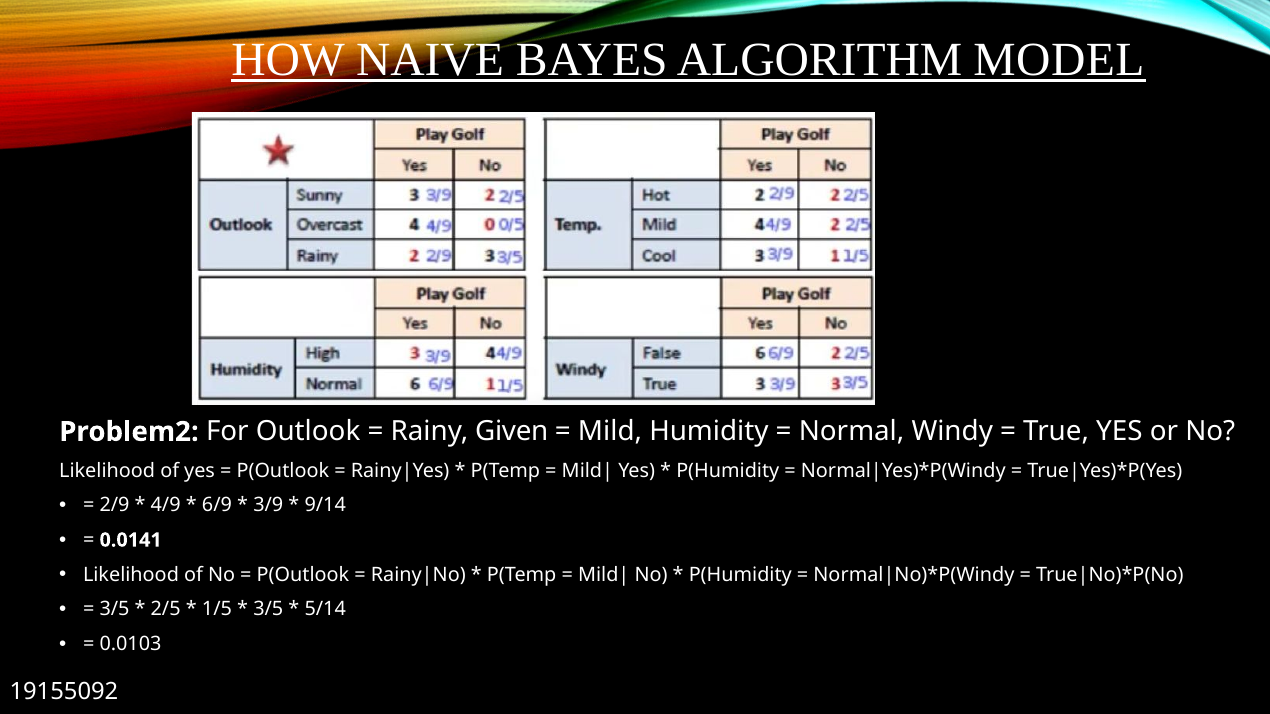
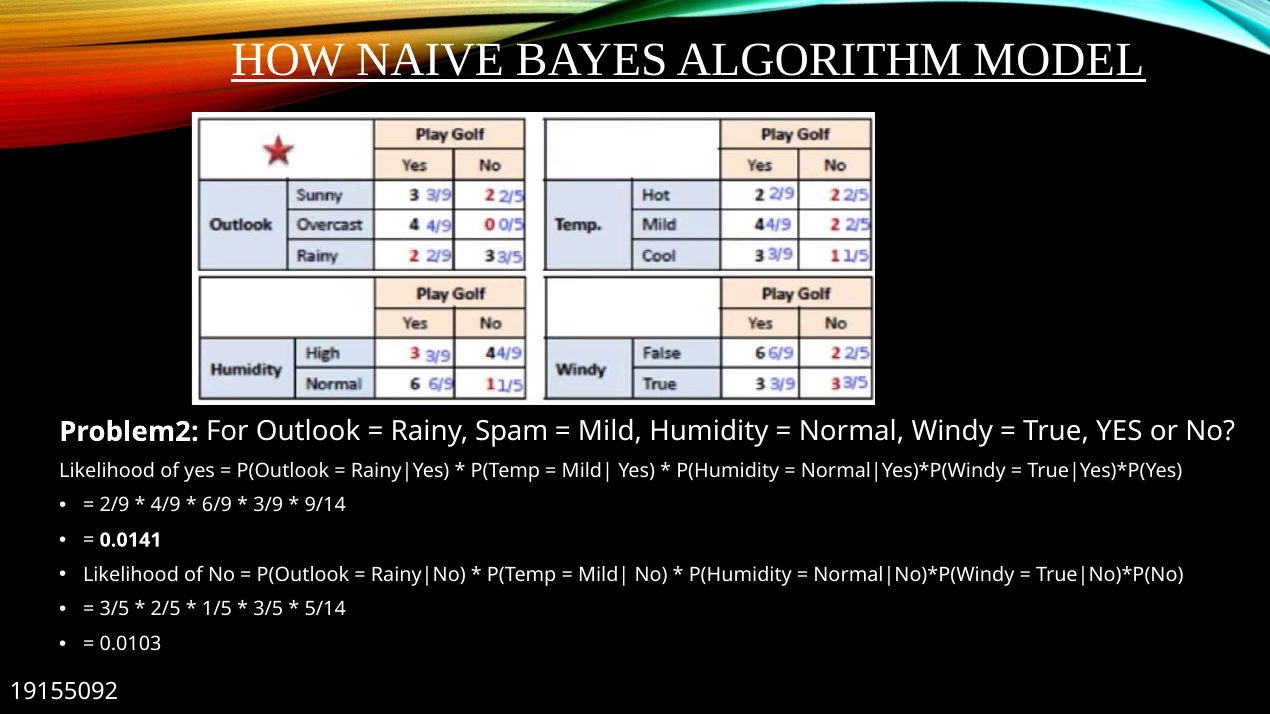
Given: Given -> Spam
